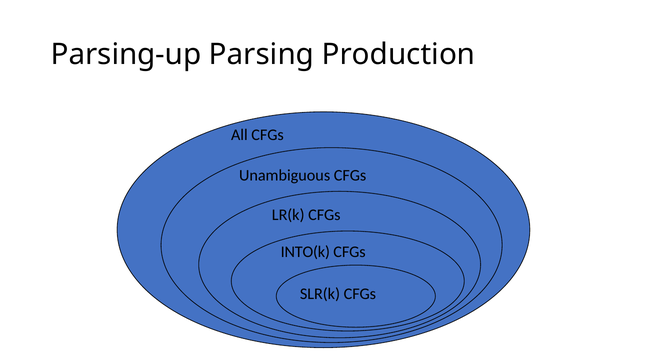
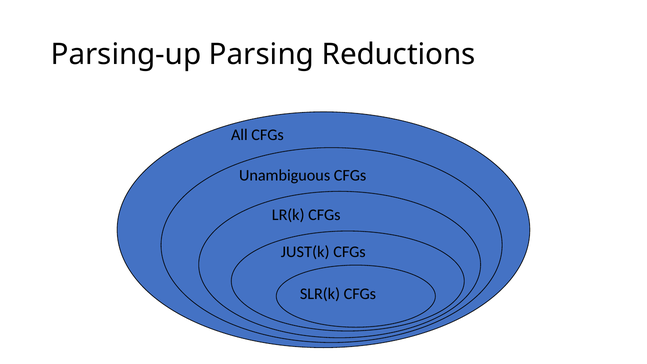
Production: Production -> Reductions
INTO(k: INTO(k -> JUST(k
